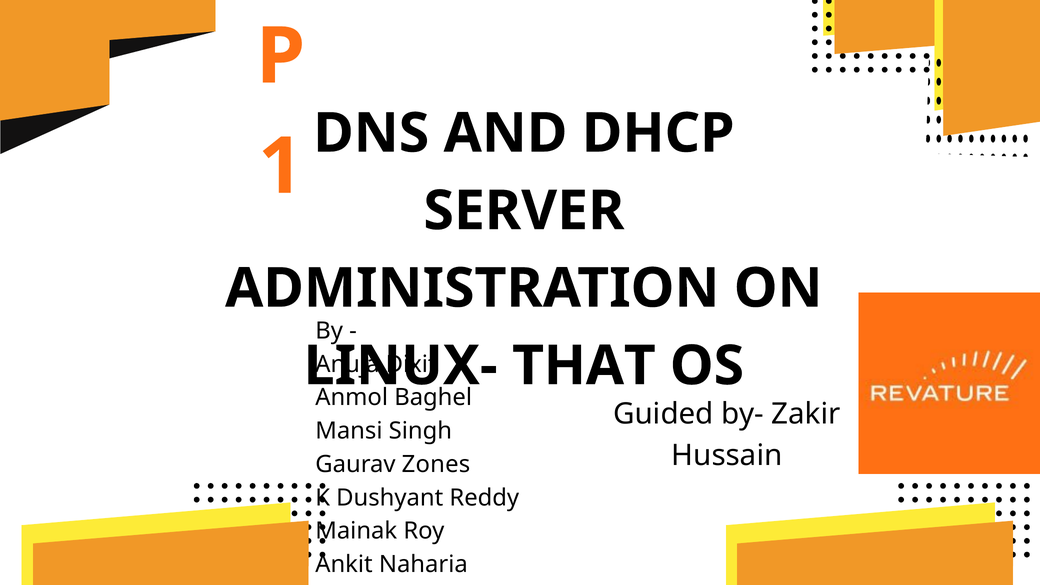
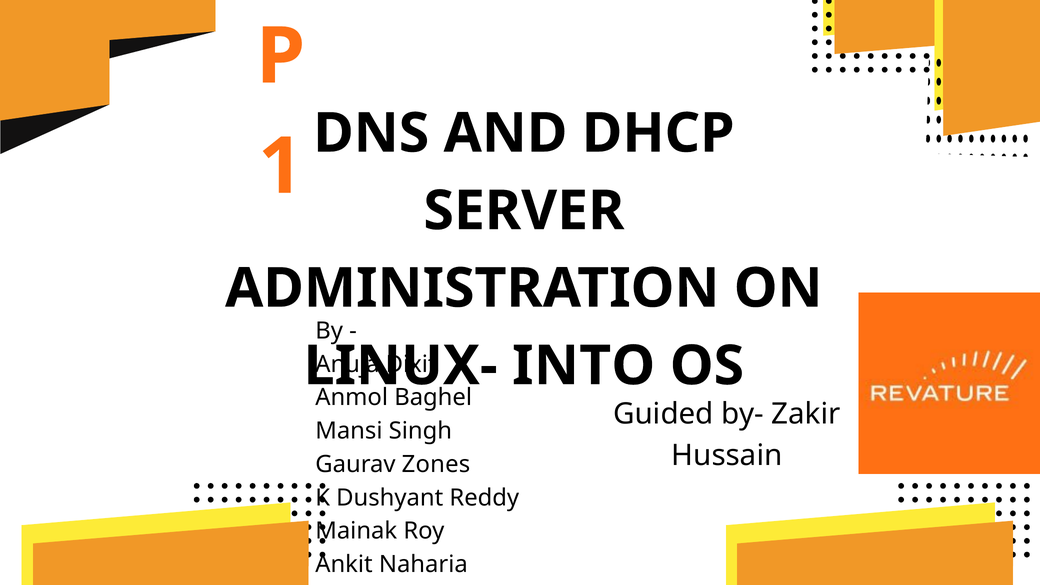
THAT: THAT -> INTO
